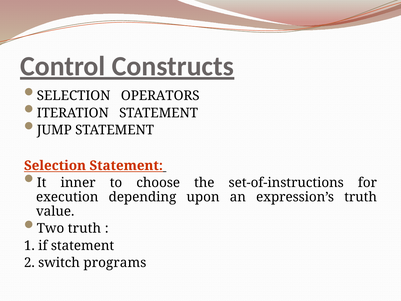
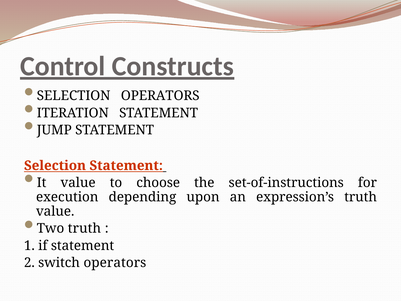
It inner: inner -> value
switch programs: programs -> operators
